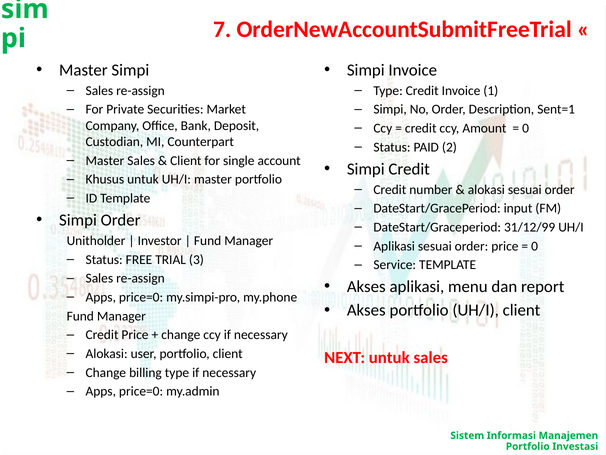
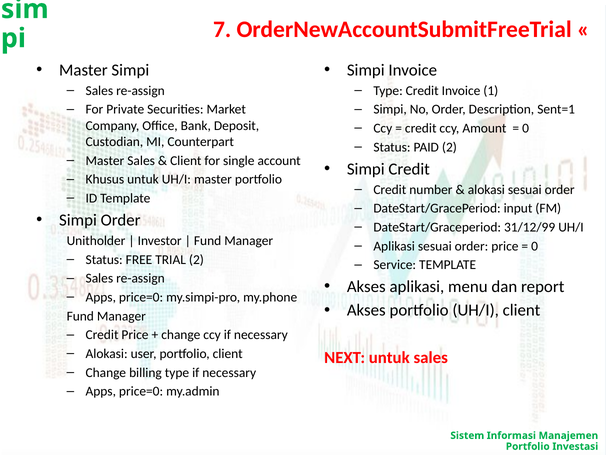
TRIAL 3: 3 -> 2
